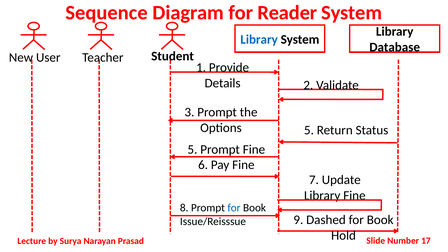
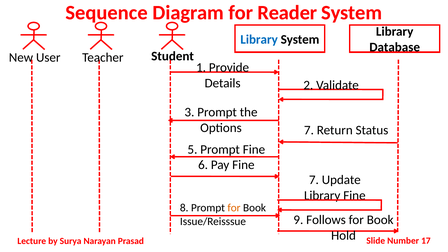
Options 5: 5 -> 7
for at (234, 208) colour: blue -> orange
Dashed: Dashed -> Follows
